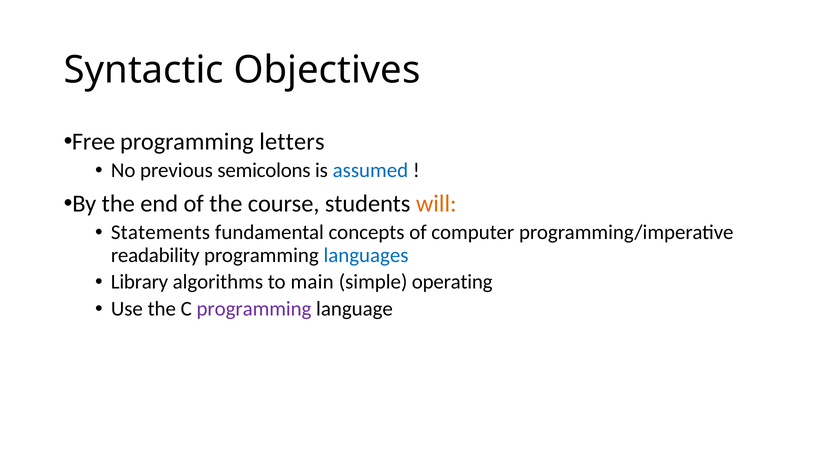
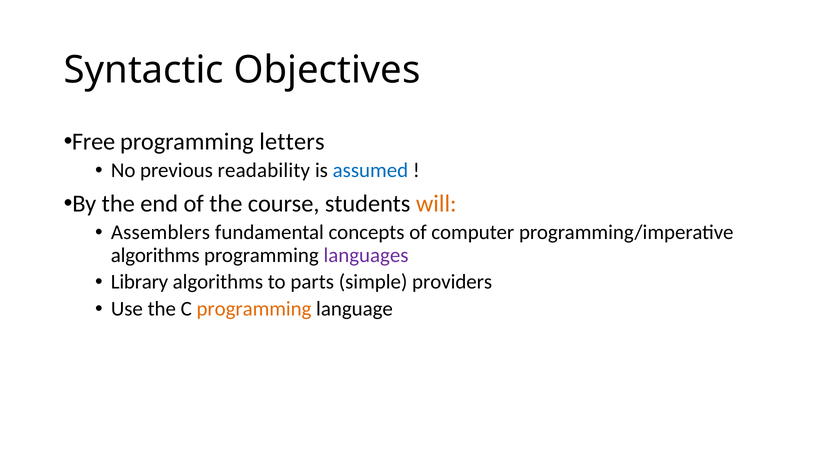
semicolons: semicolons -> readability
Statements: Statements -> Assemblers
readability at (155, 255): readability -> algorithms
languages colour: blue -> purple
main: main -> parts
operating: operating -> providers
programming at (254, 309) colour: purple -> orange
